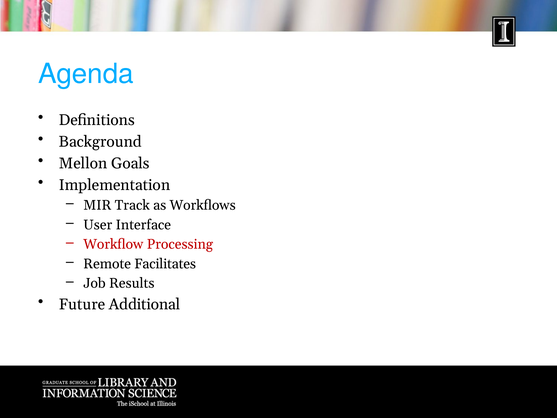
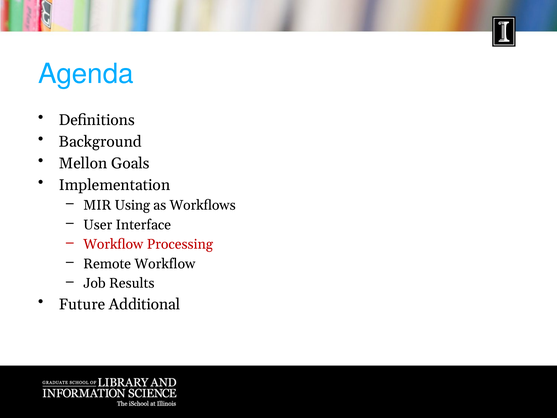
Track: Track -> Using
Remote Facilitates: Facilitates -> Workflow
